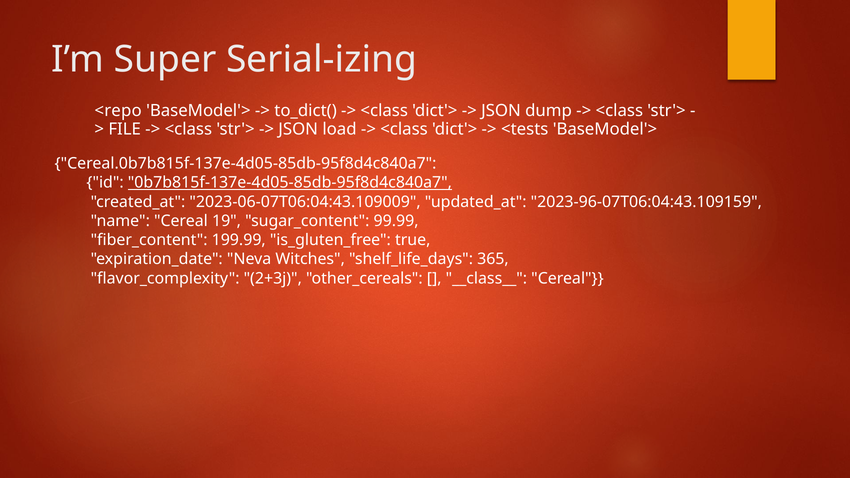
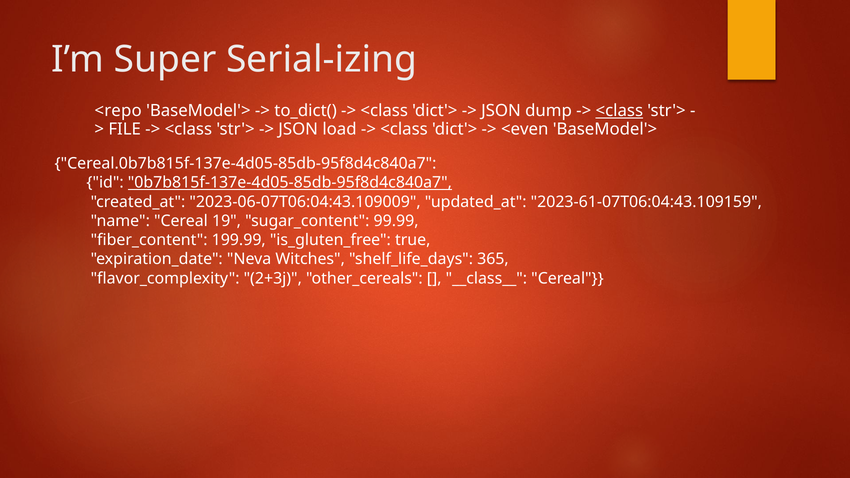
<class at (619, 111) underline: none -> present
<tests: <tests -> <even
2023-96-07T06:04:43.109159: 2023-96-07T06:04:43.109159 -> 2023-61-07T06:04:43.109159
